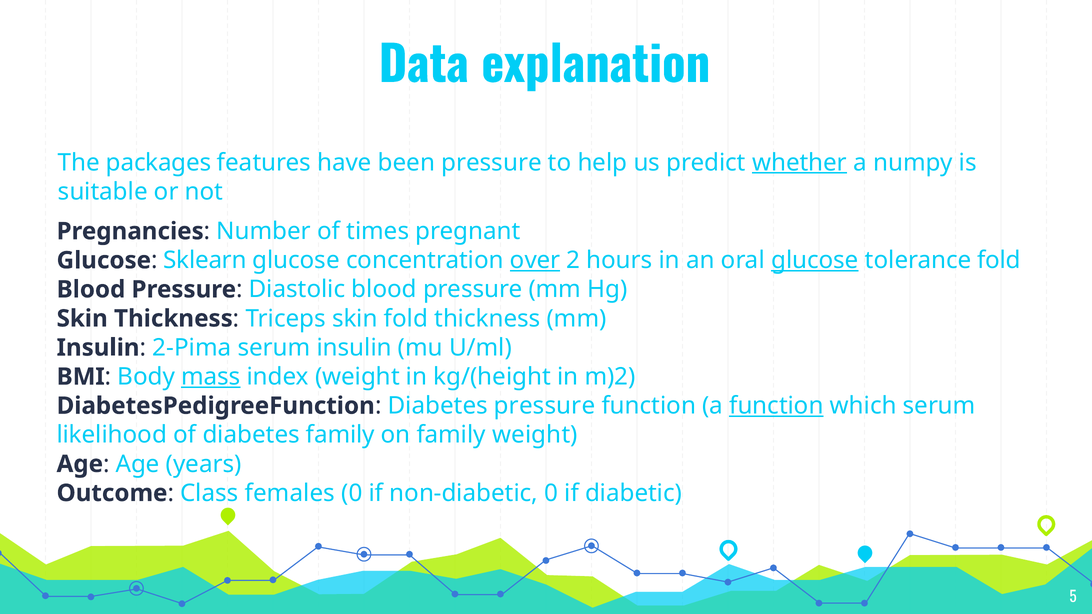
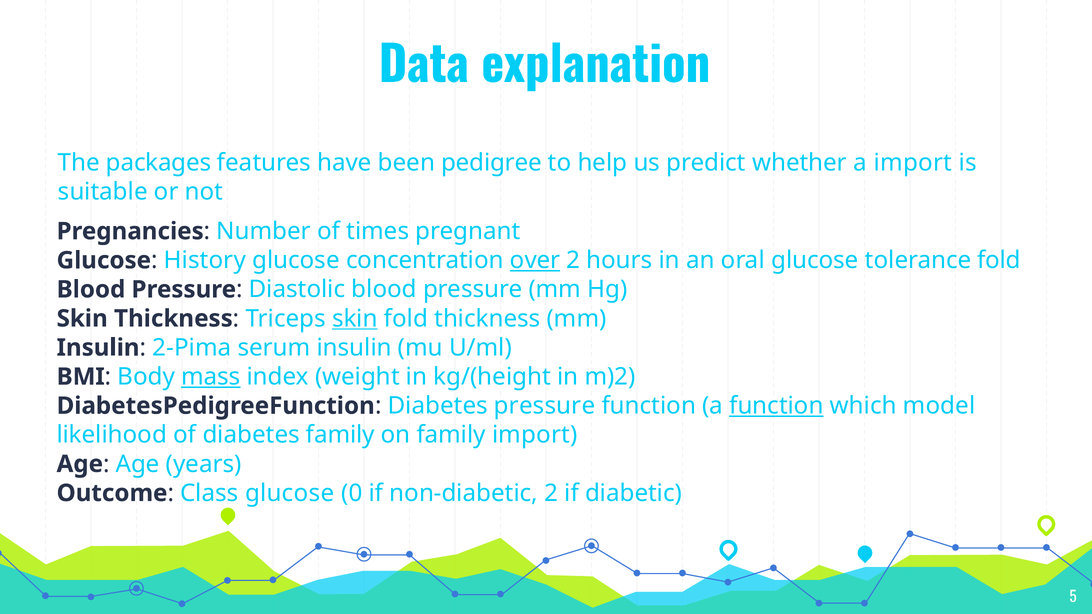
been pressure: pressure -> pedigree
whether underline: present -> none
a numpy: numpy -> import
Sklearn: Sklearn -> History
glucose at (815, 260) underline: present -> none
skin at (355, 319) underline: none -> present
which serum: serum -> model
family weight: weight -> import
Class females: females -> glucose
non-diabetic 0: 0 -> 2
